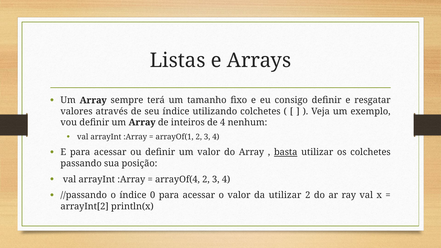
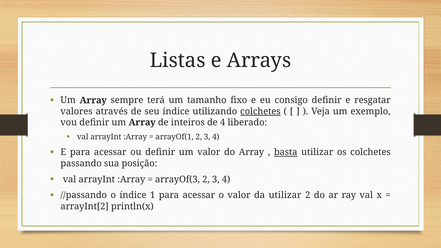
colchetes at (260, 111) underline: none -> present
nenhum: nenhum -> liberado
arrayOf(4: arrayOf(4 -> arrayOf(3
0: 0 -> 1
